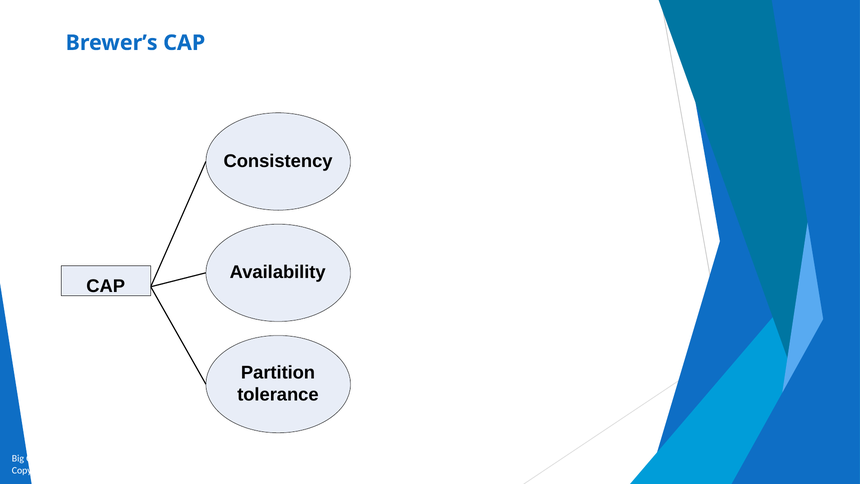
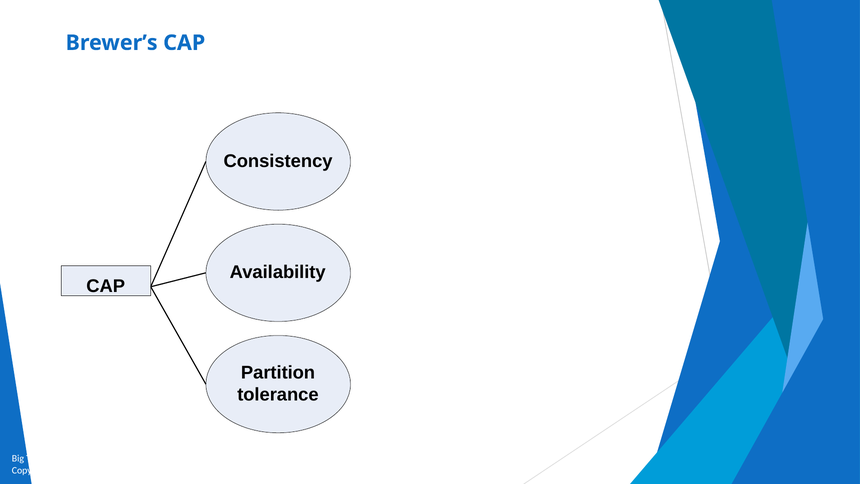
Only: Only -> Thus
